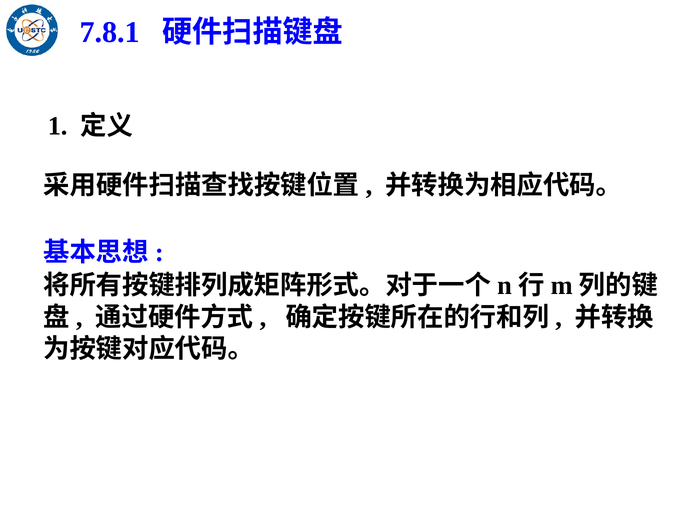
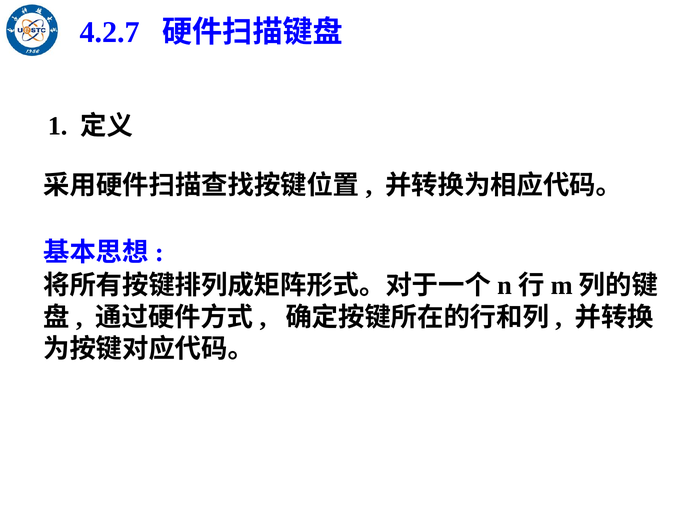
7.8.1: 7.8.1 -> 4.2.7
